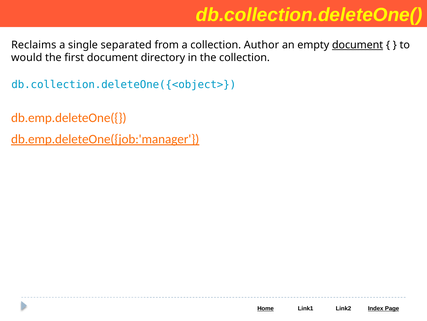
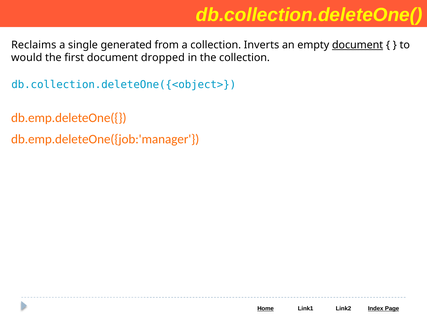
separated: separated -> generated
Author: Author -> Inverts
directory: directory -> dropped
db.emp.deleteOne({job:'manager underline: present -> none
